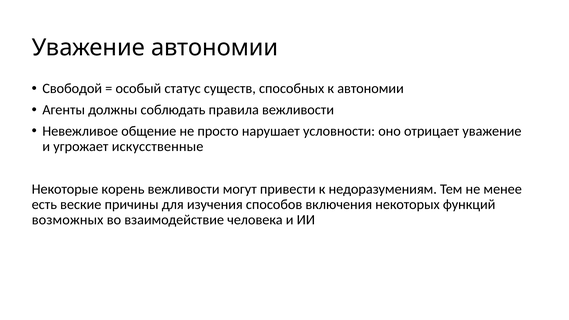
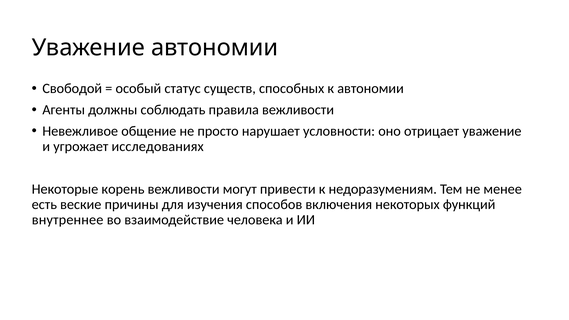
искусственные: искусственные -> исследованиях
возможных: возможных -> внутреннее
